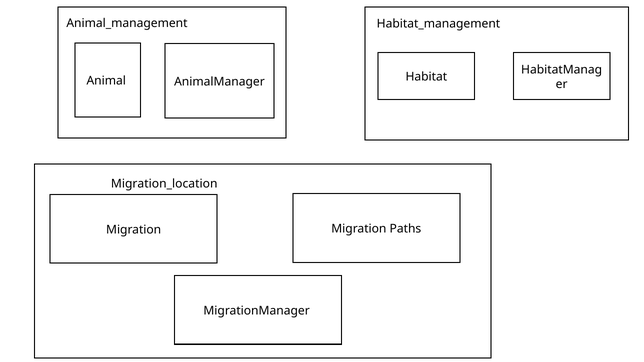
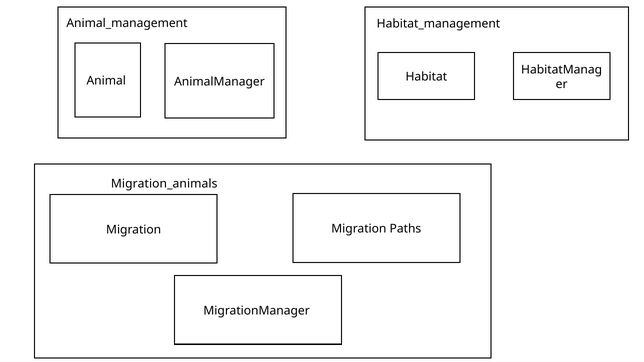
Migration_location: Migration_location -> Migration_animals
